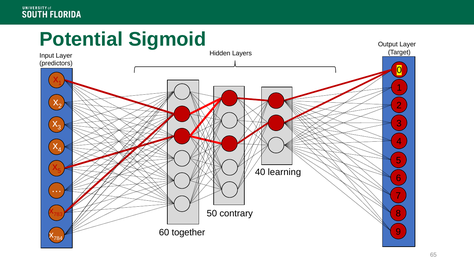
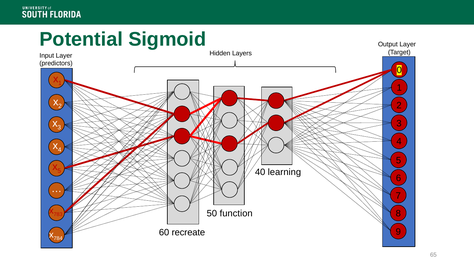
contrary: contrary -> function
together: together -> recreate
